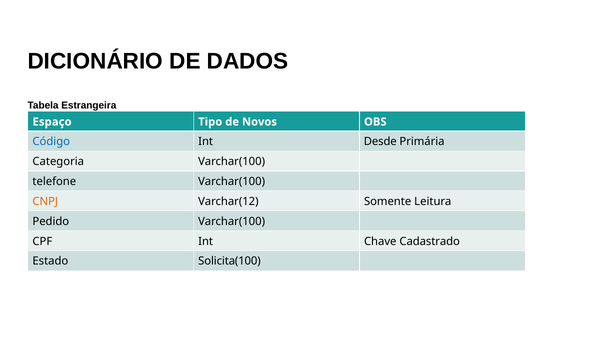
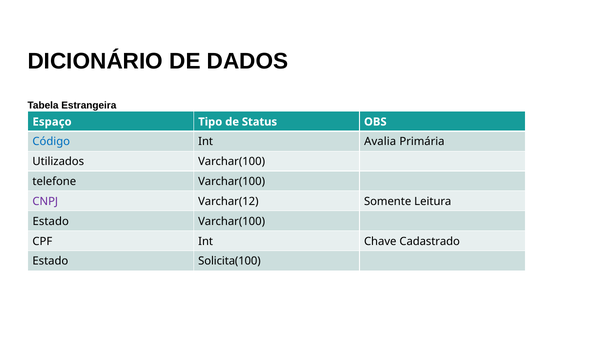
Novos: Novos -> Status
Desde: Desde -> Avalia
Categoria: Categoria -> Utilizados
CNPJ colour: orange -> purple
Pedido at (51, 221): Pedido -> Estado
